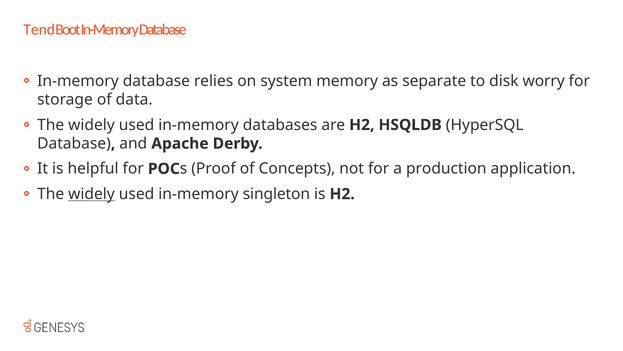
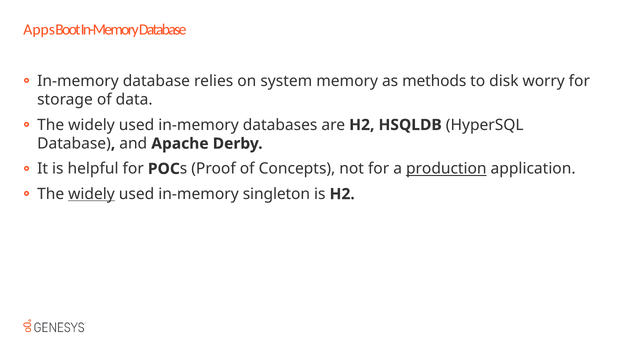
Tend: Tend -> Apps
separate: separate -> methods
production underline: none -> present
